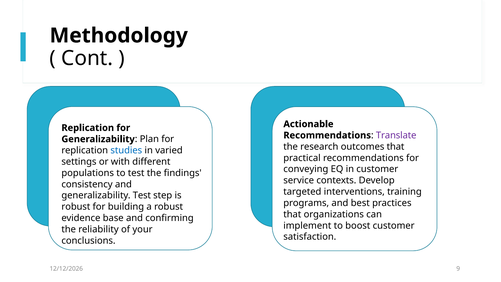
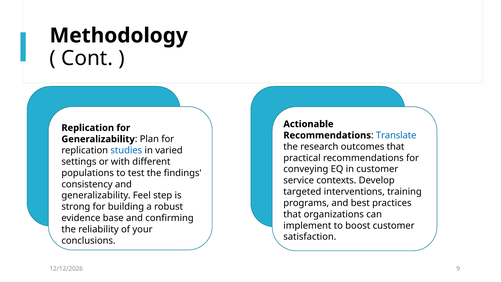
Translate colour: purple -> blue
generalizability Test: Test -> Feel
robust at (76, 207): robust -> strong
